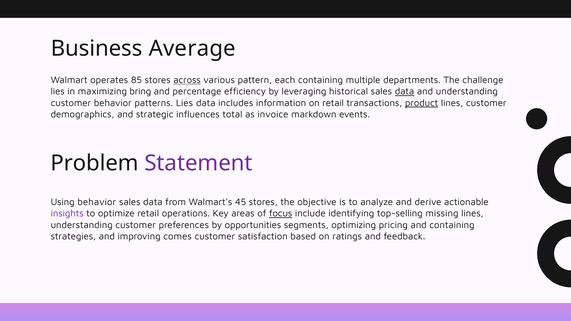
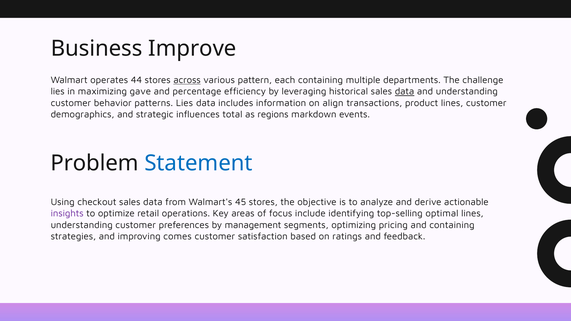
Average: Average -> Improve
85: 85 -> 44
bring: bring -> gave
on retail: retail -> align
product underline: present -> none
invoice: invoice -> regions
Statement colour: purple -> blue
Using behavior: behavior -> checkout
focus underline: present -> none
missing: missing -> optimal
opportunities: opportunities -> management
